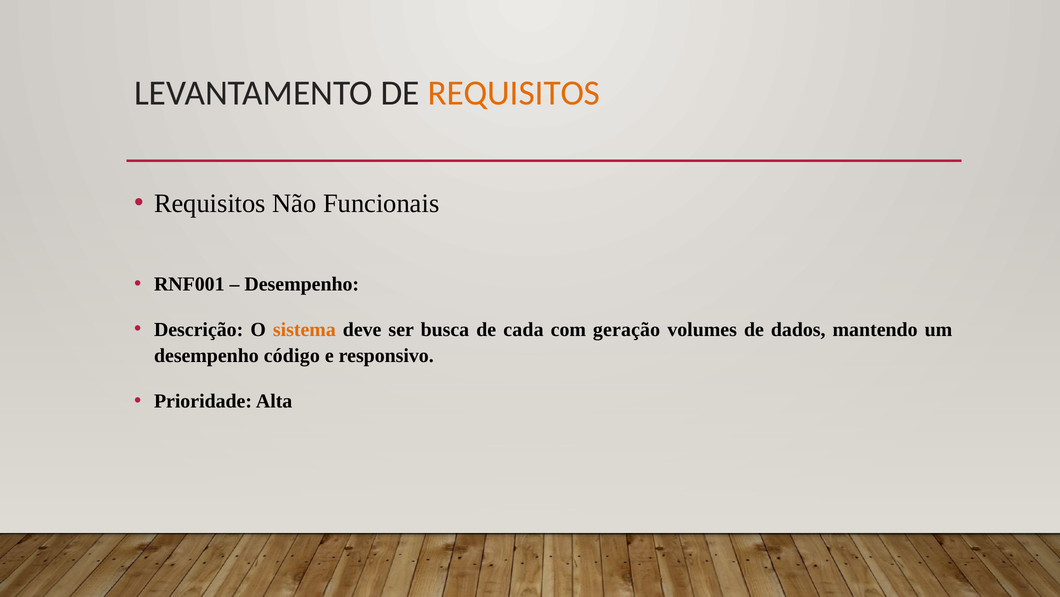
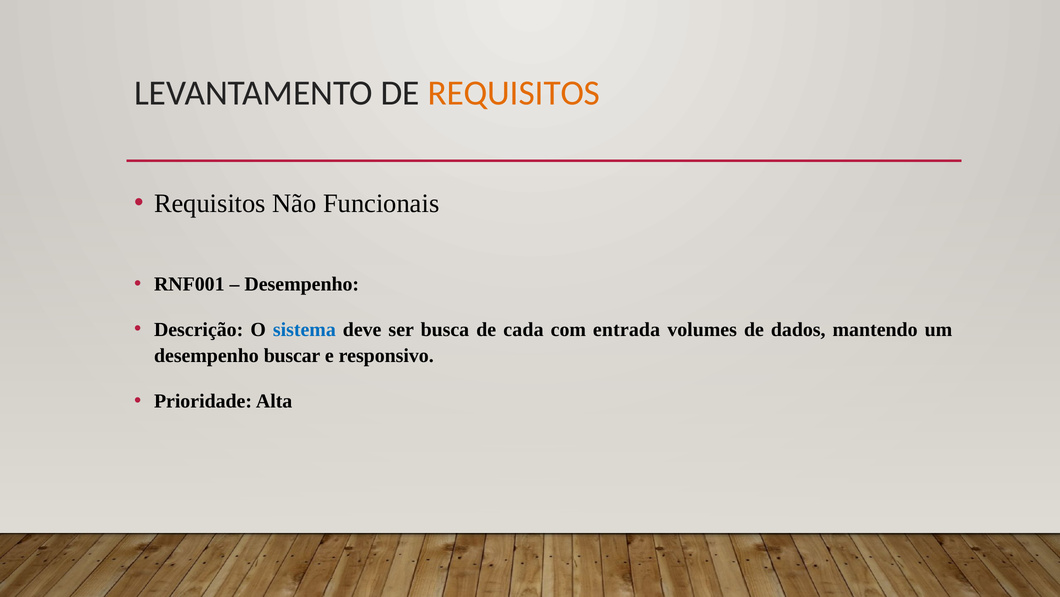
sistema colour: orange -> blue
geração: geração -> entrada
código: código -> buscar
